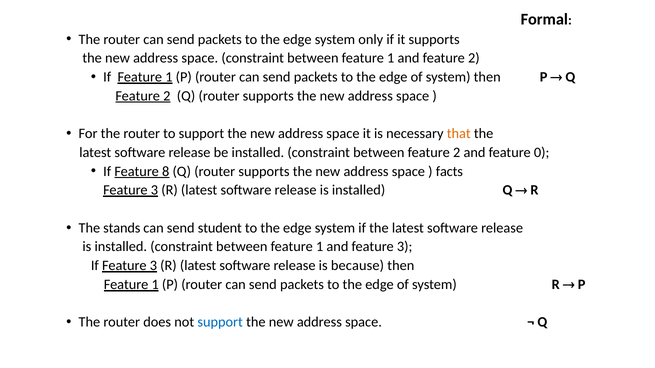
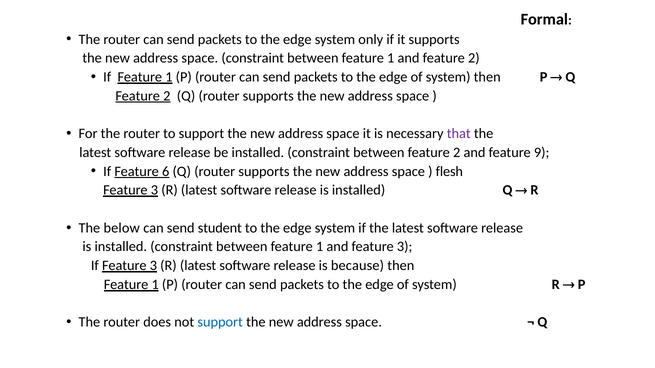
that colour: orange -> purple
0: 0 -> 9
8: 8 -> 6
facts: facts -> flesh
stands: stands -> below
